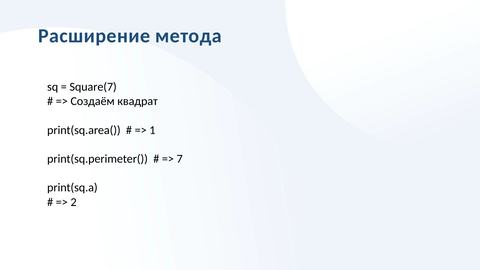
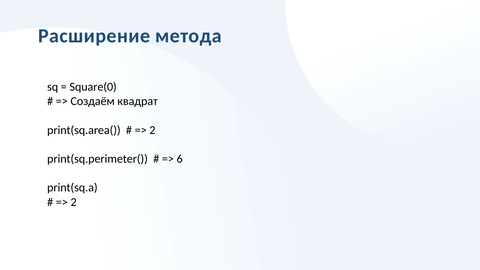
Square(7: Square(7 -> Square(0
1 at (152, 130): 1 -> 2
7: 7 -> 6
